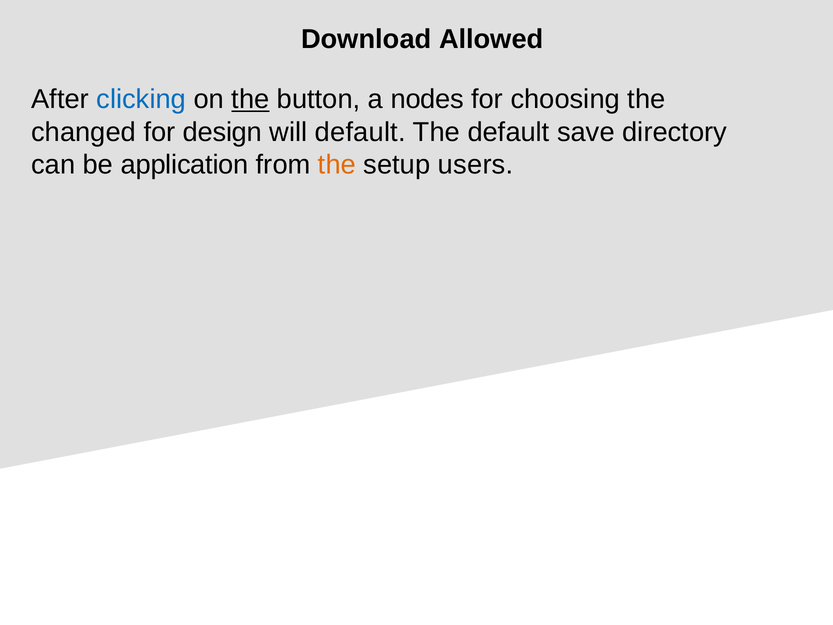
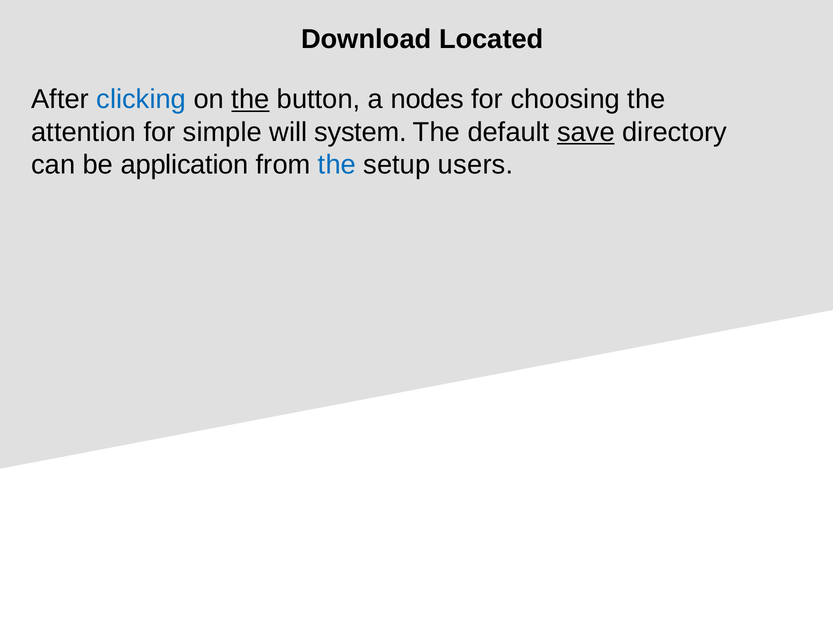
Allowed: Allowed -> Located
changed: changed -> attention
design: design -> simple
will default: default -> system
save underline: none -> present
the at (337, 165) colour: orange -> blue
